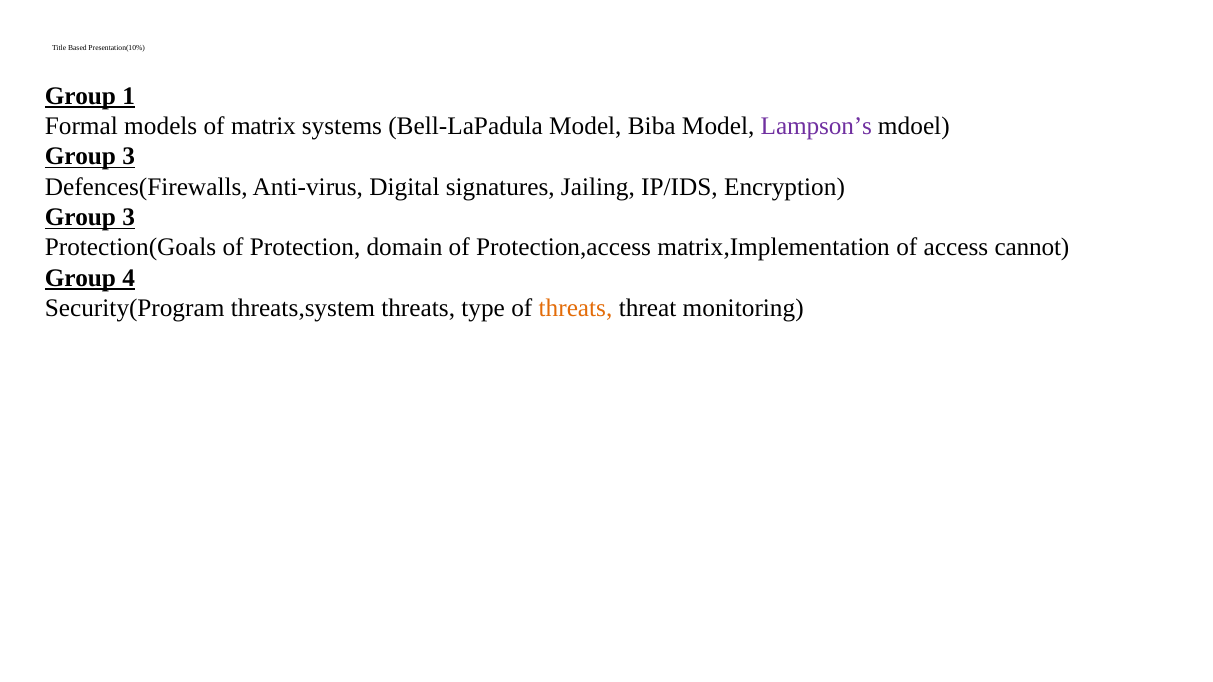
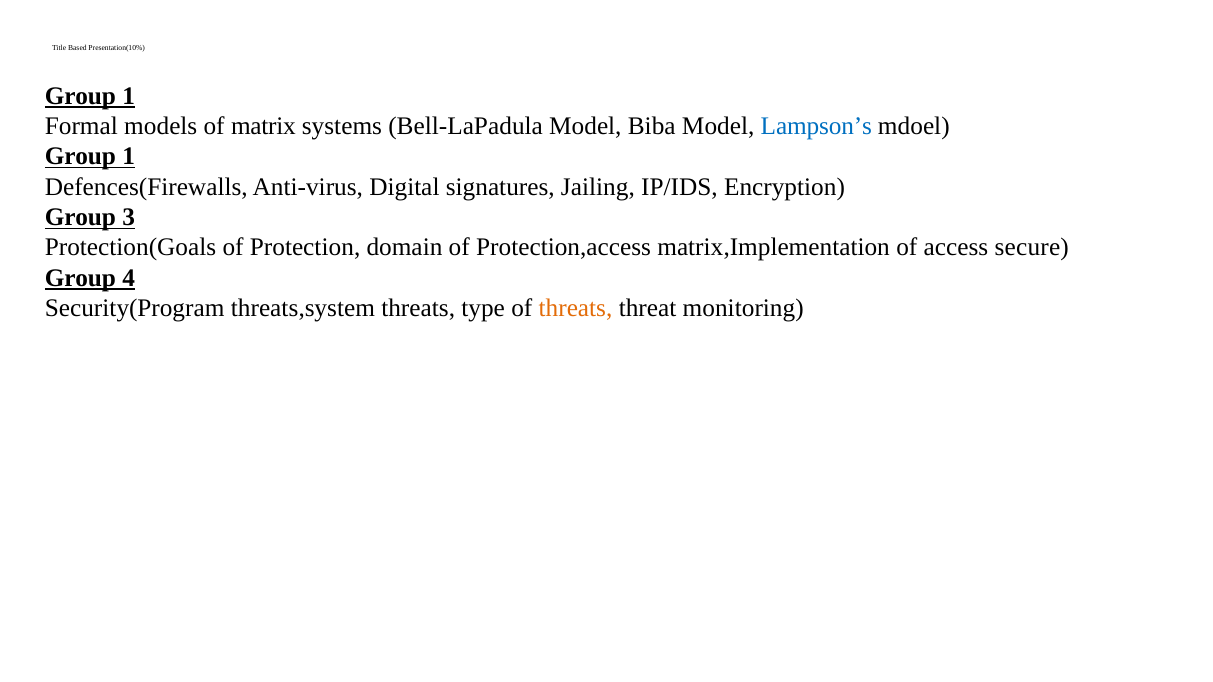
Lampson’s colour: purple -> blue
3 at (129, 157): 3 -> 1
cannot: cannot -> secure
